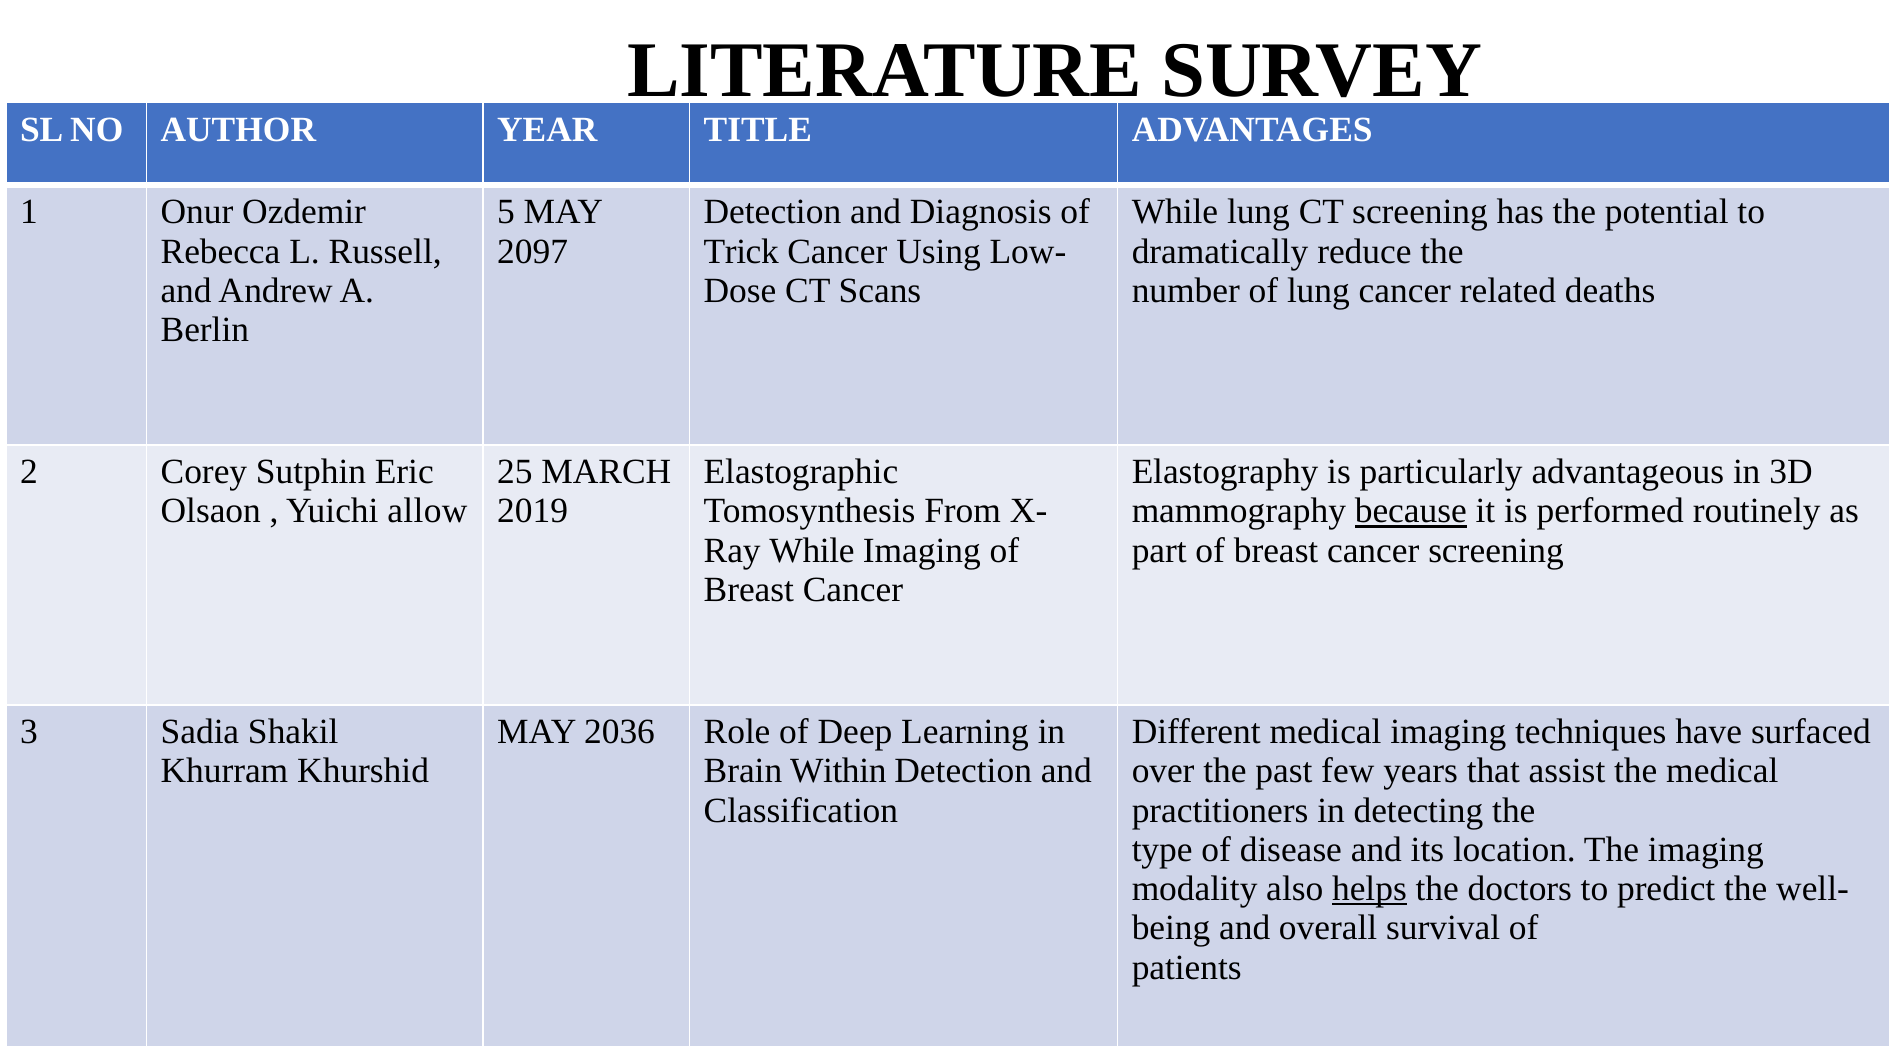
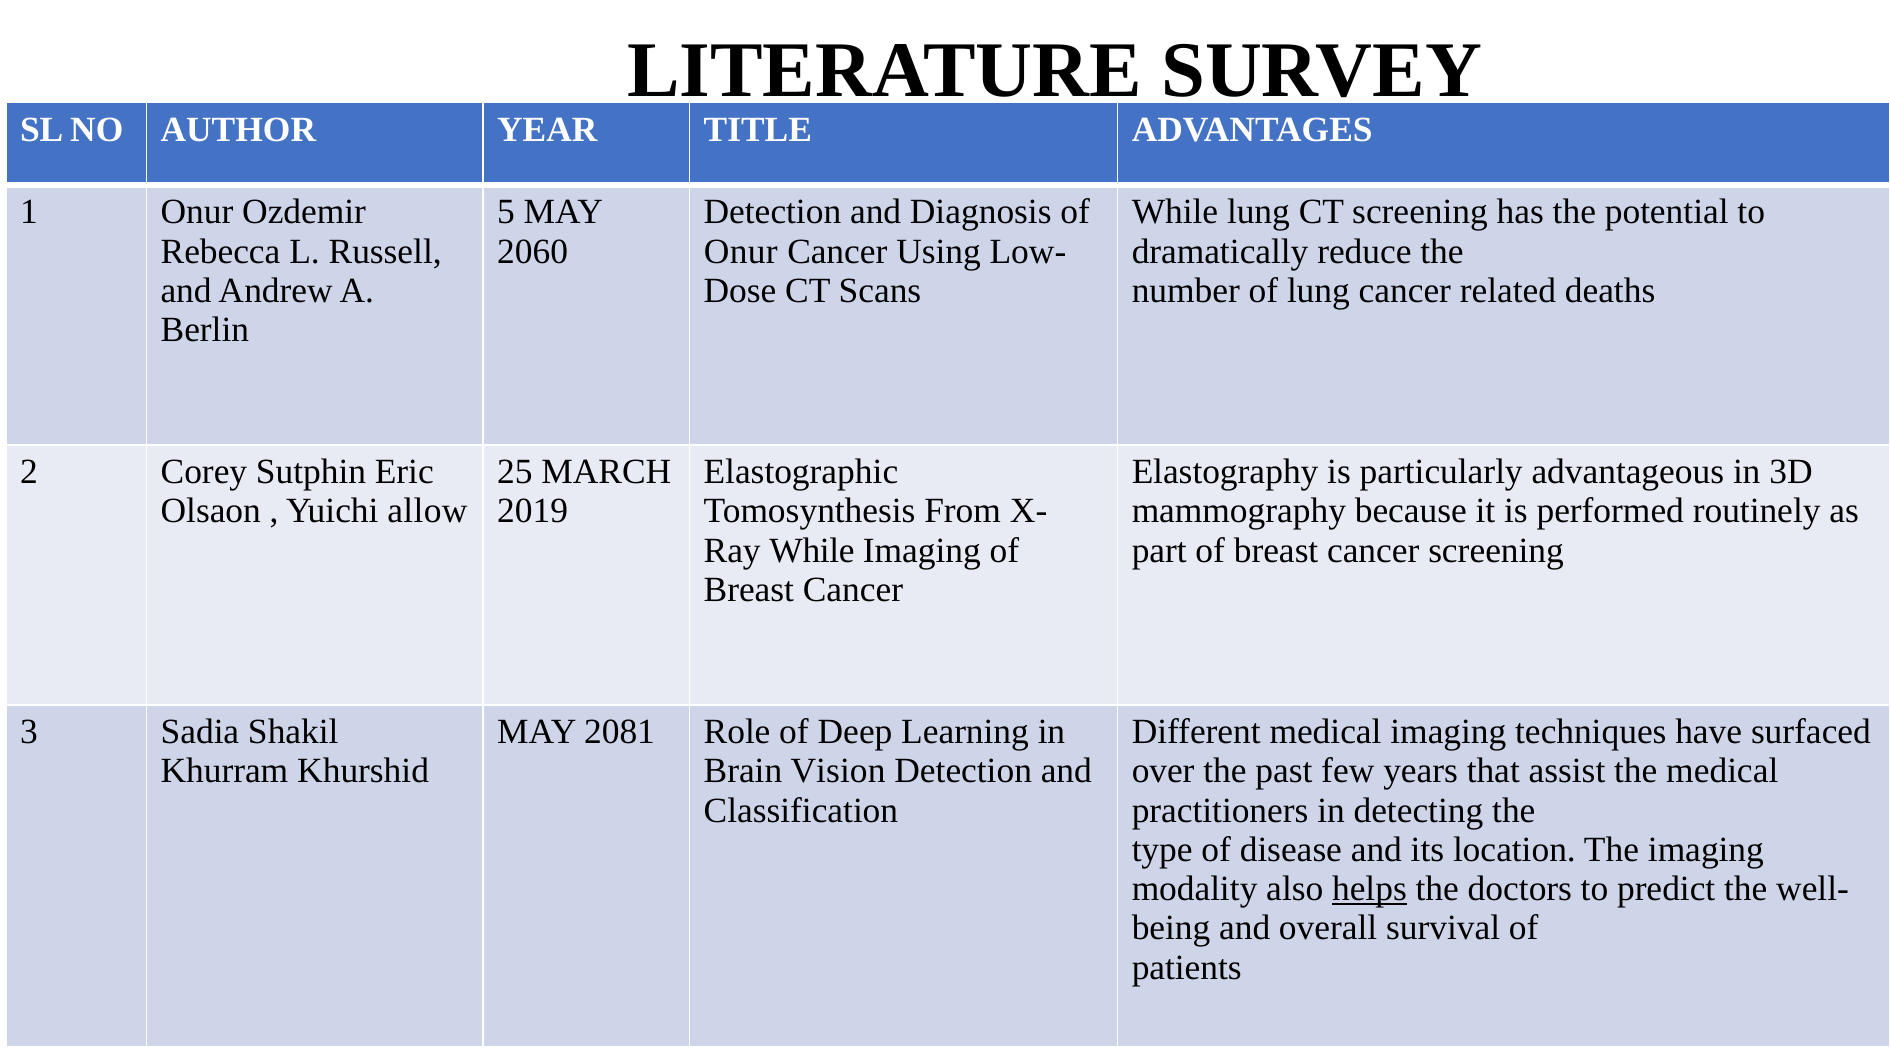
2097: 2097 -> 2060
Trick at (741, 251): Trick -> Onur
because underline: present -> none
2036: 2036 -> 2081
Within: Within -> Vision
